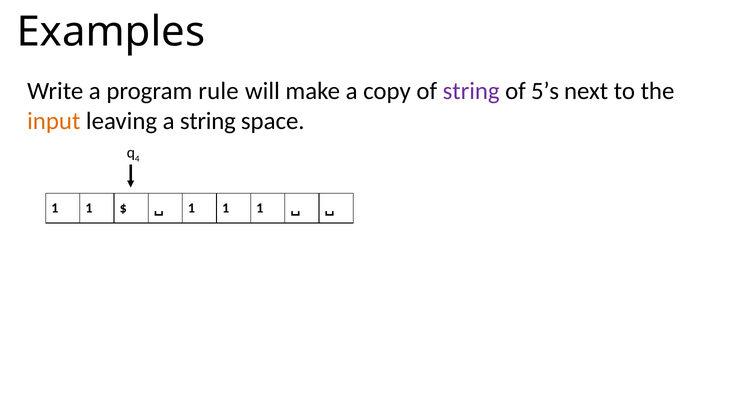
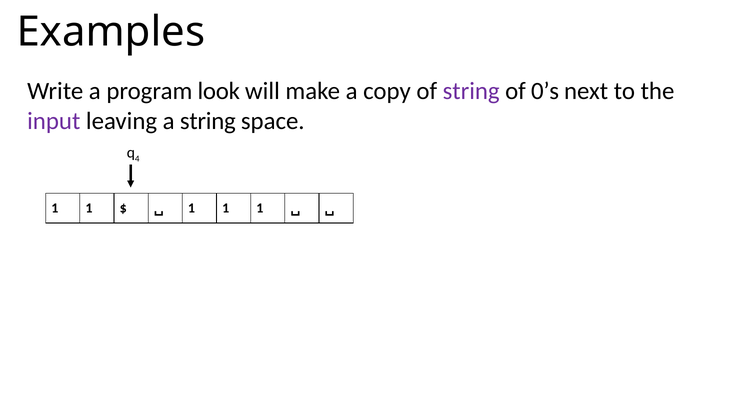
rule: rule -> look
5’s: 5’s -> 0’s
input colour: orange -> purple
